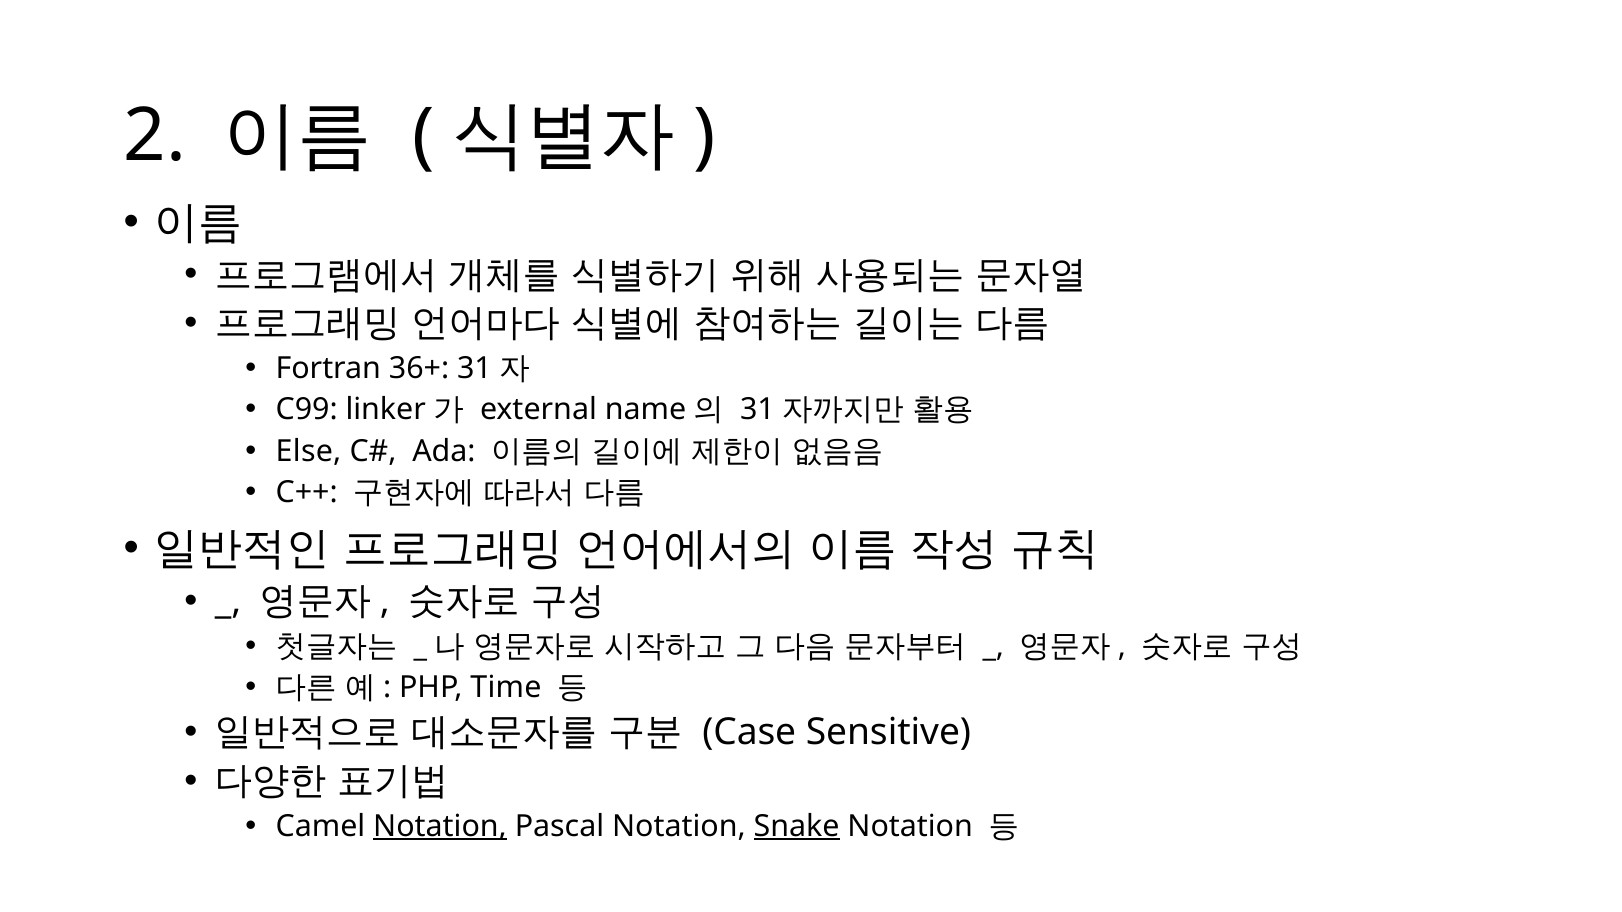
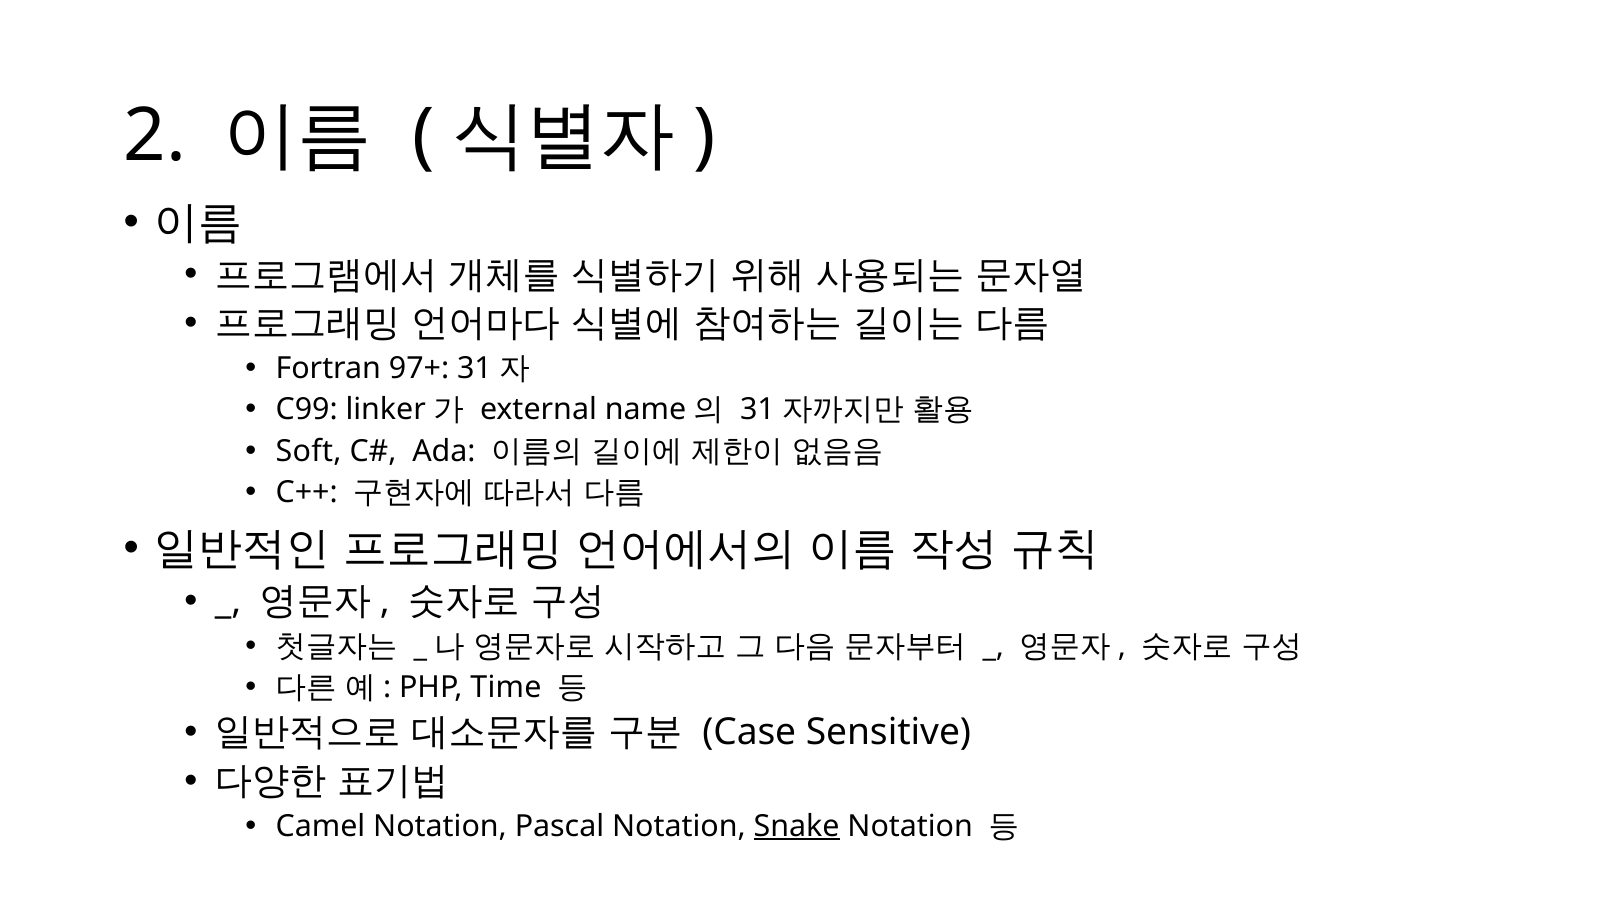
36+: 36+ -> 97+
Else: Else -> Soft
Notation at (440, 826) underline: present -> none
